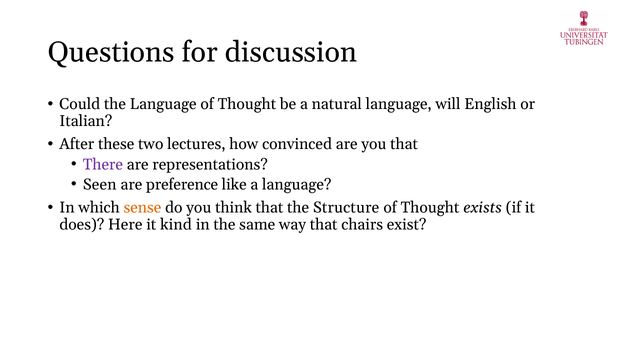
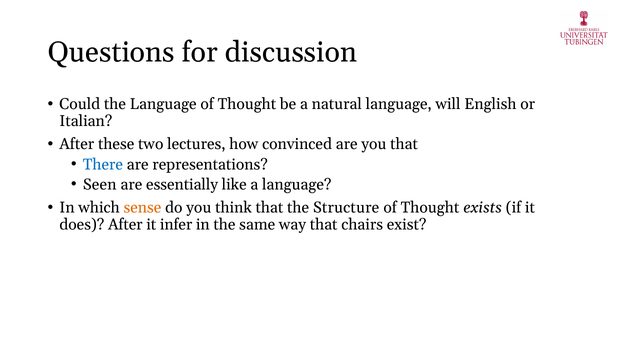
There colour: purple -> blue
preference: preference -> essentially
does Here: Here -> After
kind: kind -> infer
